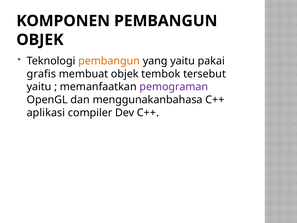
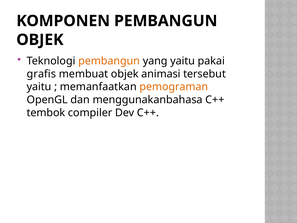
tembok: tembok -> animasi
pemograman colour: purple -> orange
aplikasi: aplikasi -> tembok
